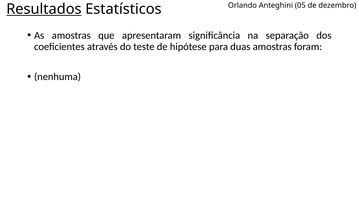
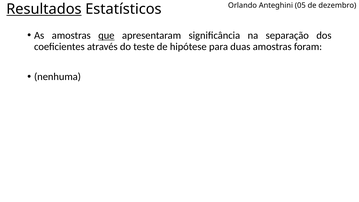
que underline: none -> present
